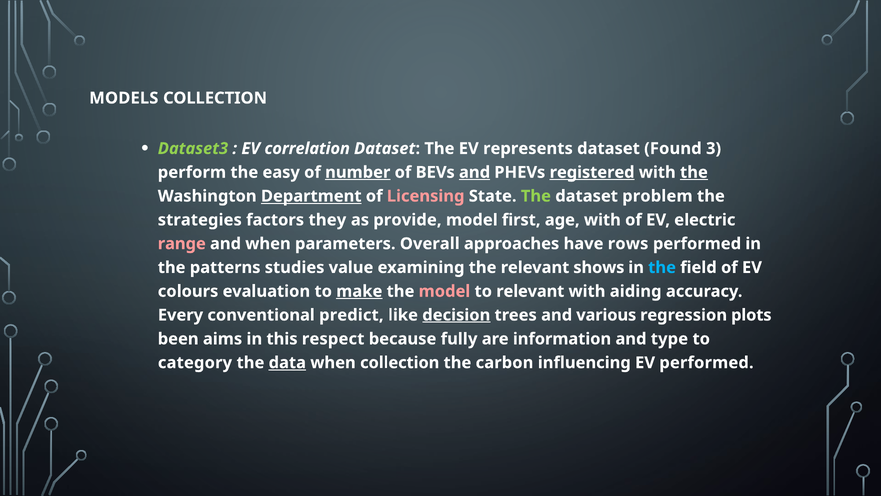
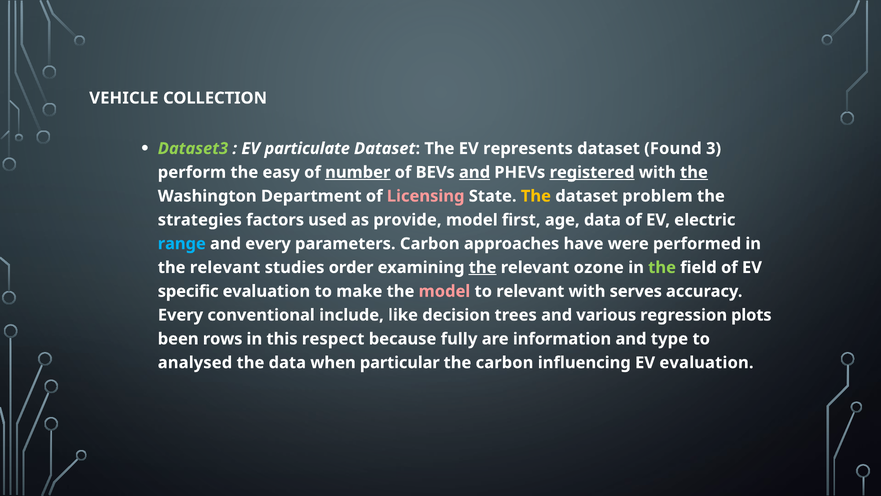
MODELS: MODELS -> VEHICLE
correlation: correlation -> particulate
Department underline: present -> none
The at (536, 196) colour: light green -> yellow
they: they -> used
age with: with -> data
range colour: pink -> light blue
and when: when -> every
parameters Overall: Overall -> Carbon
rows: rows -> were
patterns at (225, 267): patterns -> relevant
value: value -> order
the at (483, 267) underline: none -> present
shows: shows -> ozone
the at (662, 267) colour: light blue -> light green
colours: colours -> specific
make underline: present -> none
aiding: aiding -> serves
predict: predict -> include
decision underline: present -> none
aims: aims -> rows
category: category -> analysed
data at (287, 362) underline: present -> none
when collection: collection -> particular
EV performed: performed -> evaluation
